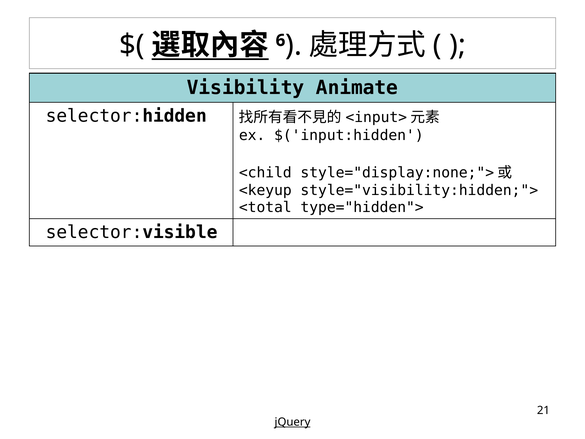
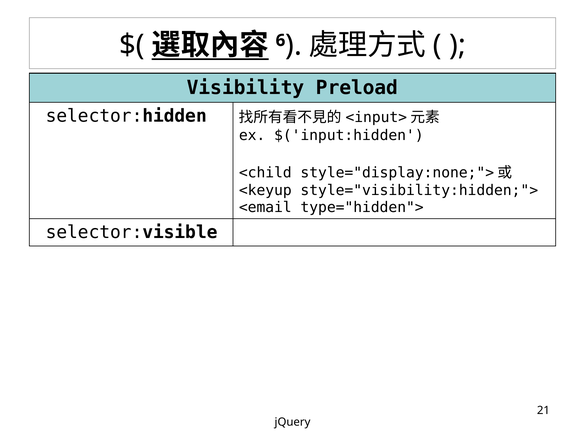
Animate: Animate -> Preload
<total: <total -> <email
jQuery underline: present -> none
